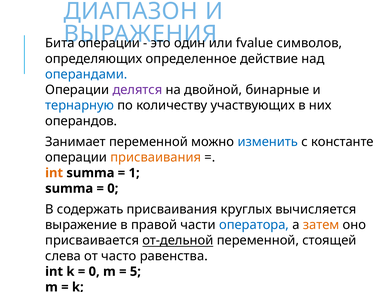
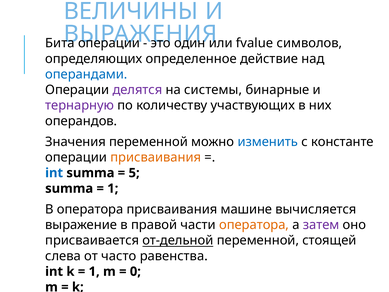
ДИАПАЗОН: ДИАПАЗОН -> ВЕЛИЧИНЫ
двойной: двойной -> системы
тернарную colour: blue -> purple
Занимает: Занимает -> Значения
int at (54, 173) colour: orange -> blue
1: 1 -> 5
0 at (113, 188): 0 -> 1
В содержать: содержать -> оператора
круглых: круглых -> машине
оператора at (254, 225) colour: blue -> orange
затем colour: orange -> purple
0 at (94, 271): 0 -> 1
5 at (135, 271): 5 -> 0
